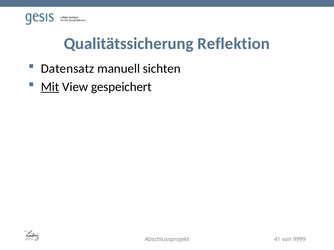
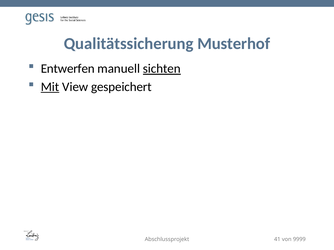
Reflektion: Reflektion -> Musterhof
Datensatz: Datensatz -> Entwerfen
sichten underline: none -> present
